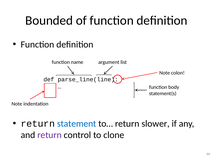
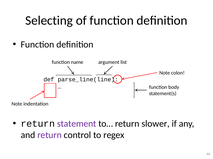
Bounded: Bounded -> Selecting
statement colour: blue -> purple
clone: clone -> regex
